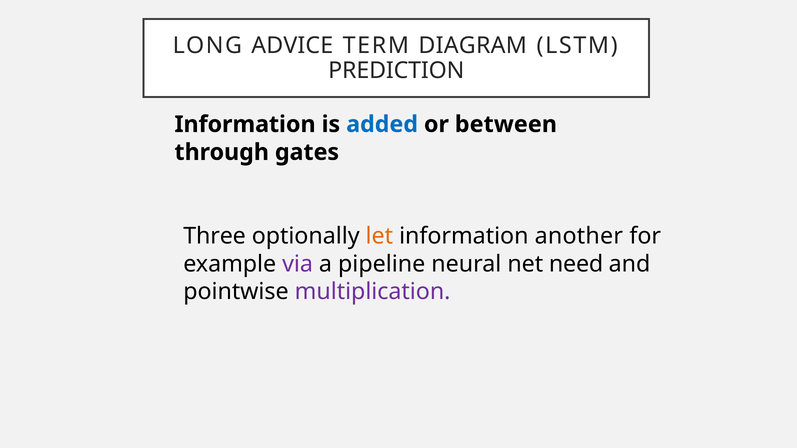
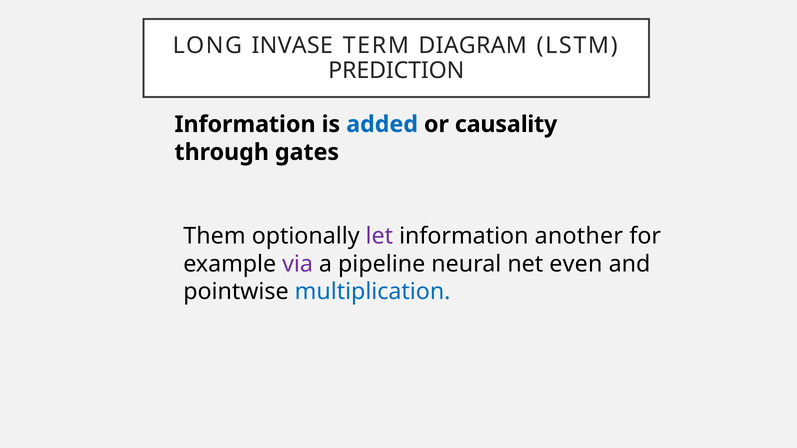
ADVICE: ADVICE -> INVASE
between: between -> causality
Three: Three -> Them
let colour: orange -> purple
need: need -> even
multiplication colour: purple -> blue
